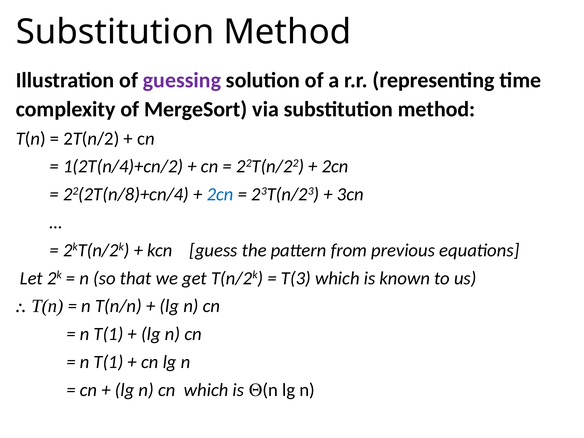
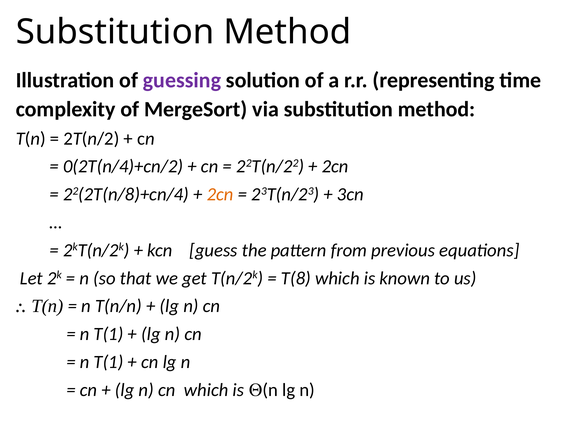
1(2T(n/4)+cn/2: 1(2T(n/4)+cn/2 -> 0(2T(n/4)+cn/2
2cn at (220, 194) colour: blue -> orange
T(3: T(3 -> T(8
